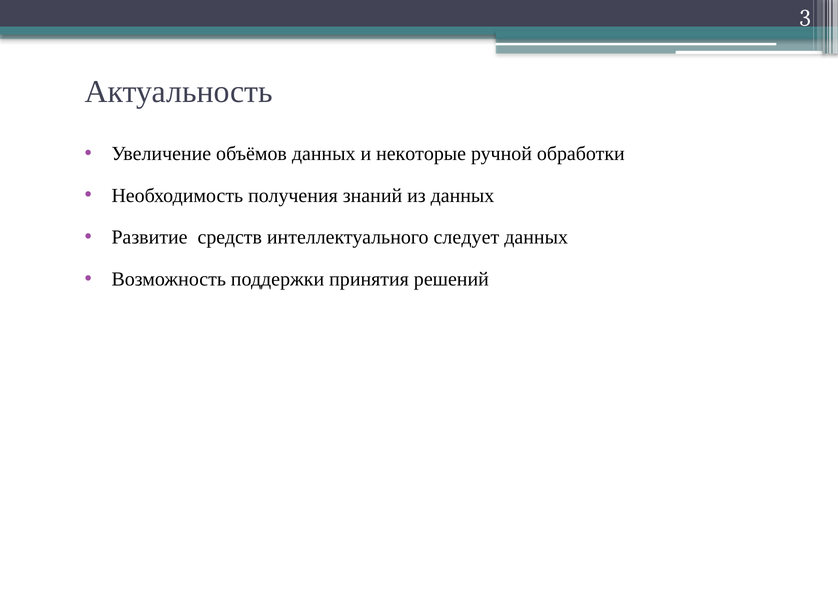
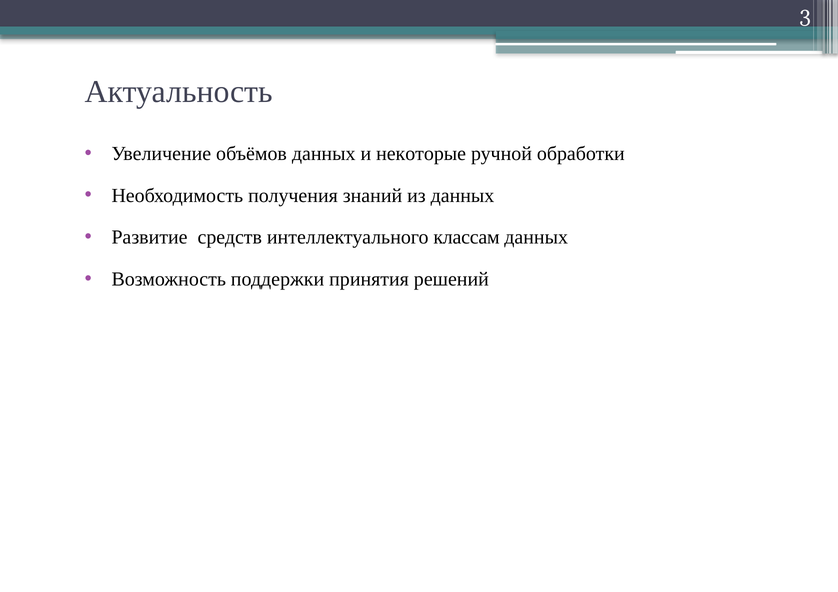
следует: следует -> классам
